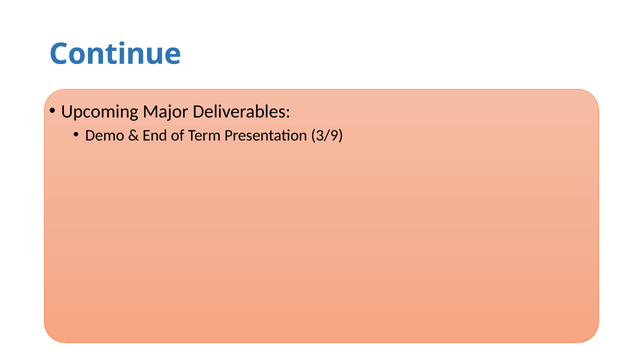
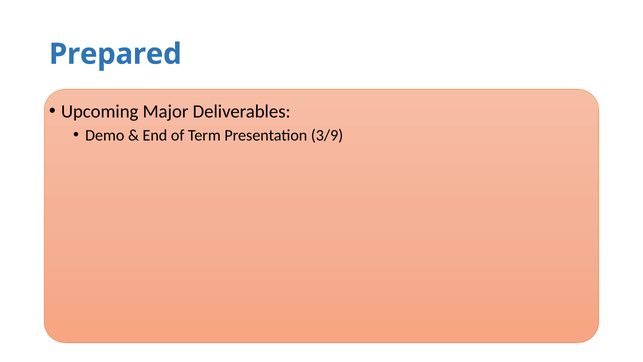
Continue: Continue -> Prepared
